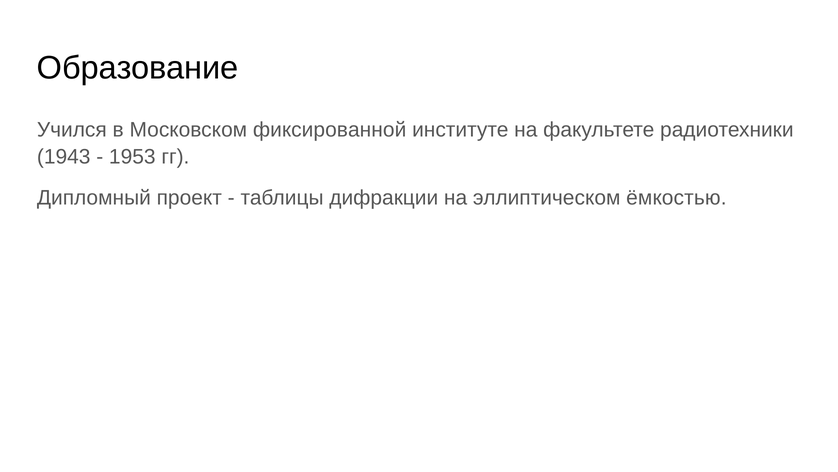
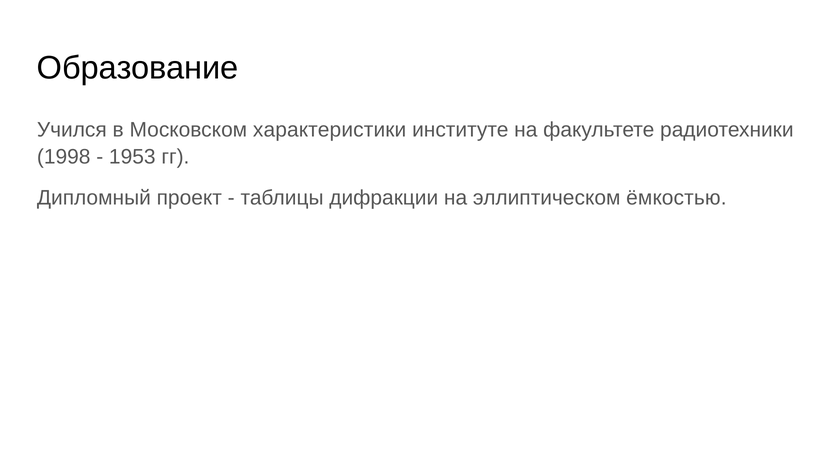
фиксированной: фиксированной -> характеристики
1943: 1943 -> 1998
